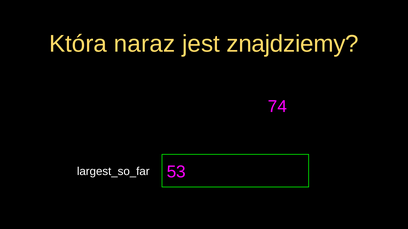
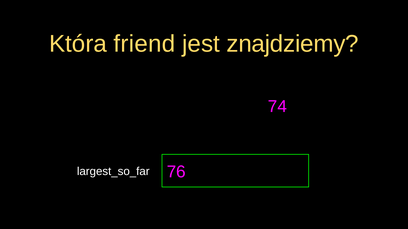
naraz: naraz -> friend
53: 53 -> 76
